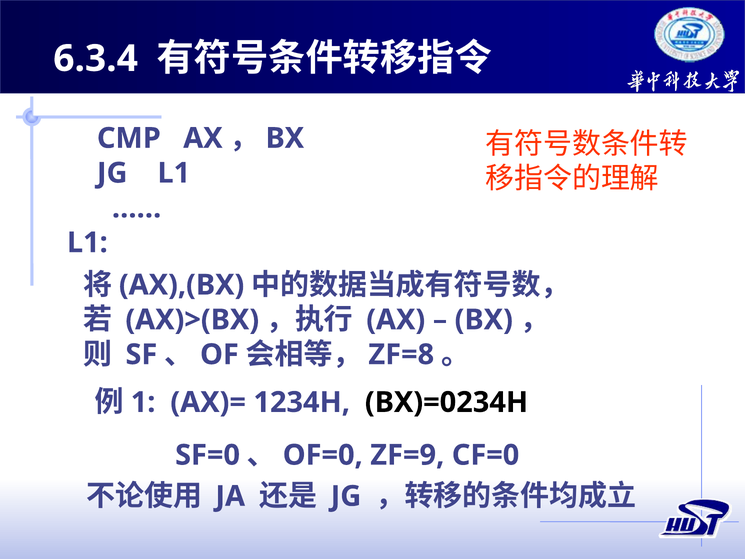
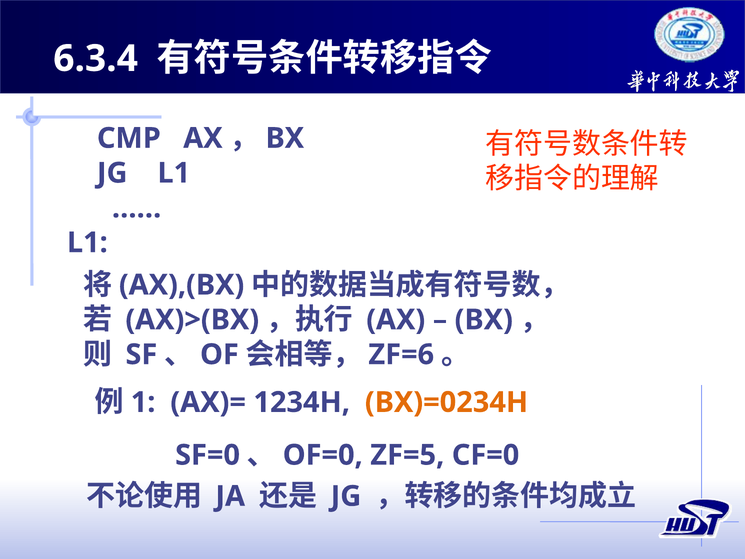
ZF=8: ZF=8 -> ZF=6
BX)=0234H colour: black -> orange
ZF=9: ZF=9 -> ZF=5
